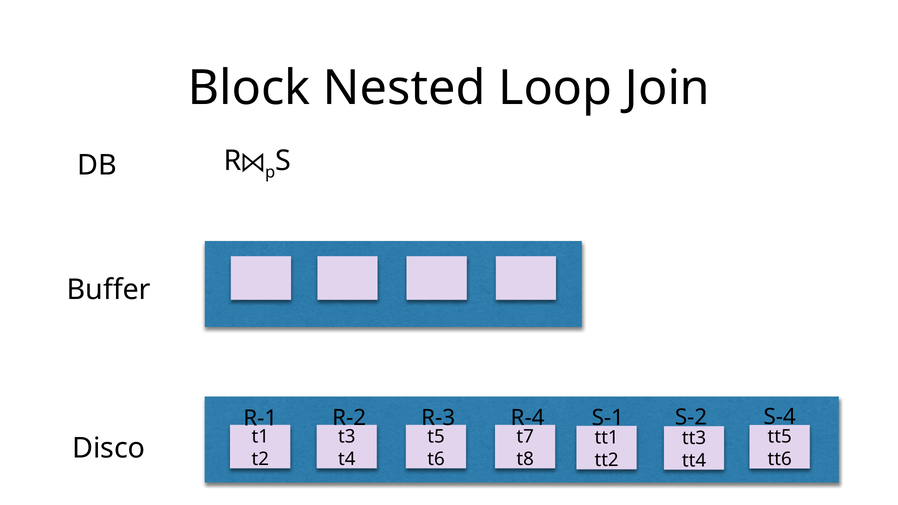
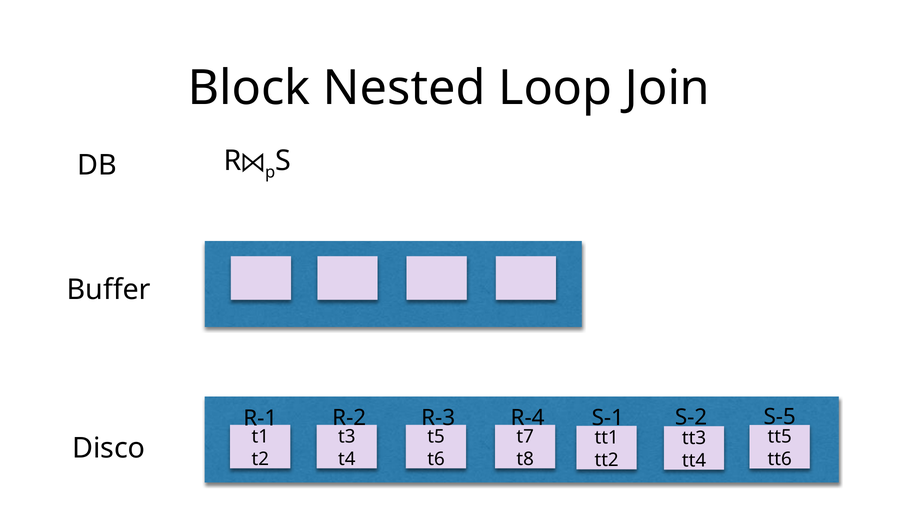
S-4: S-4 -> S-5
